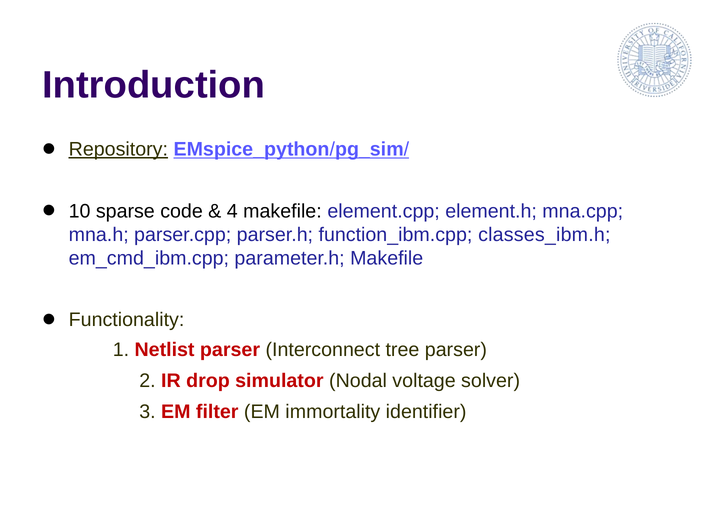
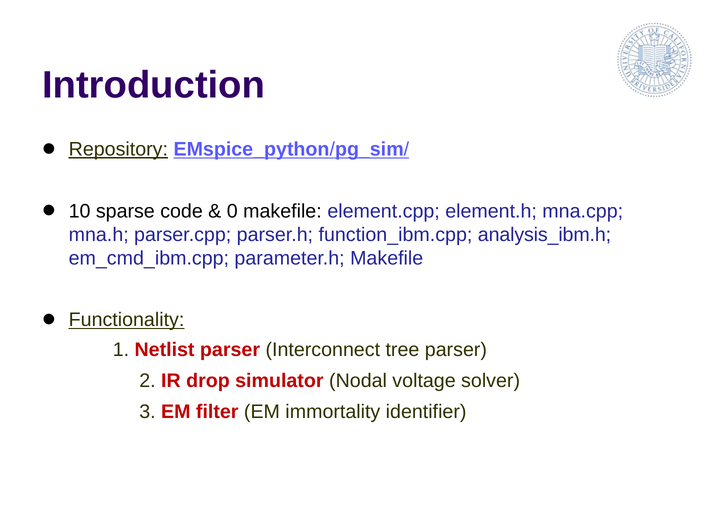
4: 4 -> 0
classes_ibm.h: classes_ibm.h -> analysis_ibm.h
Functionality underline: none -> present
